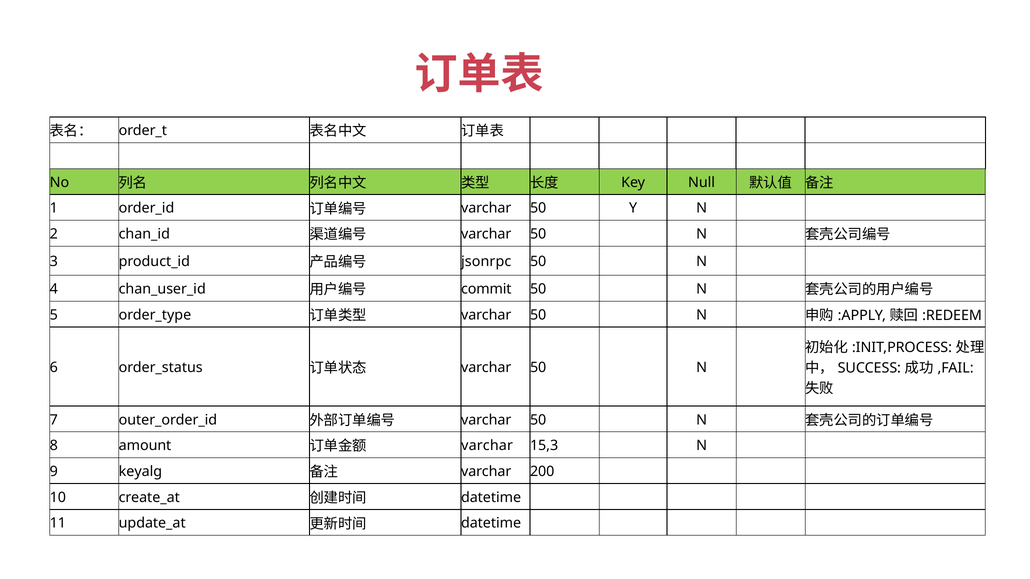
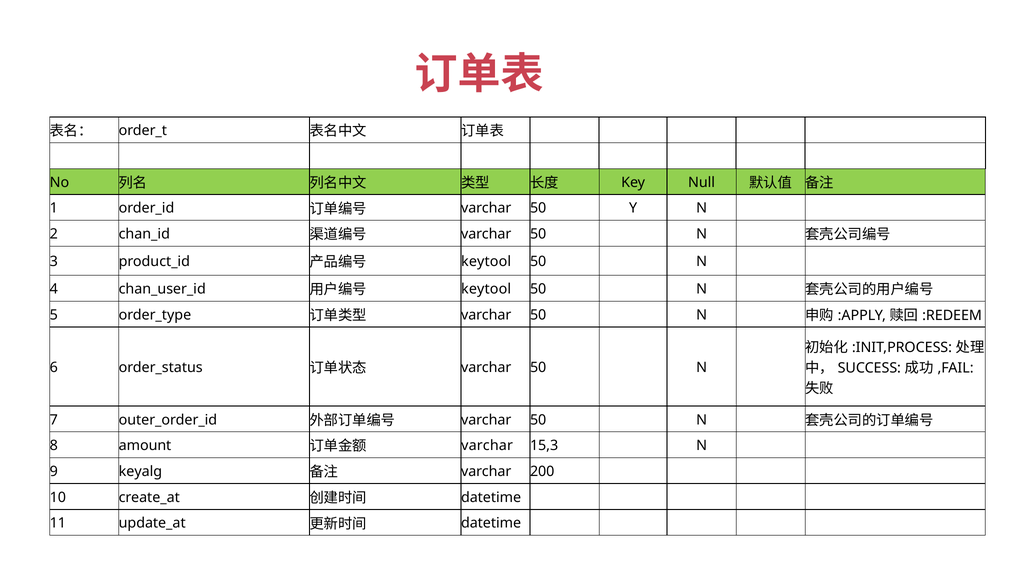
jsonrpc at (486, 262): jsonrpc -> keytool
commit at (486, 289): commit -> keytool
